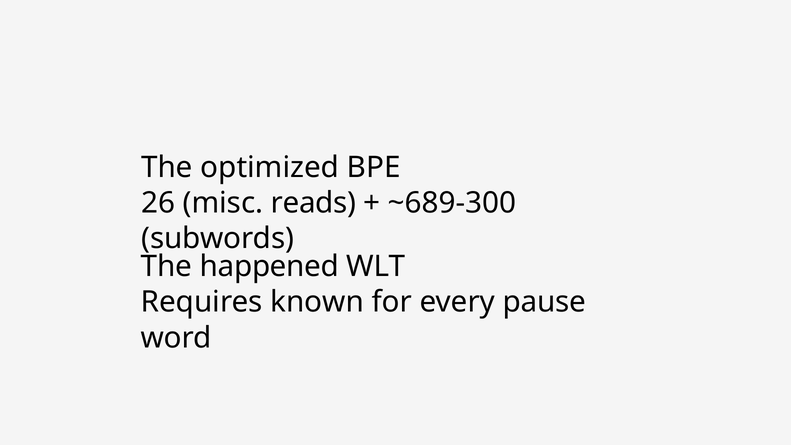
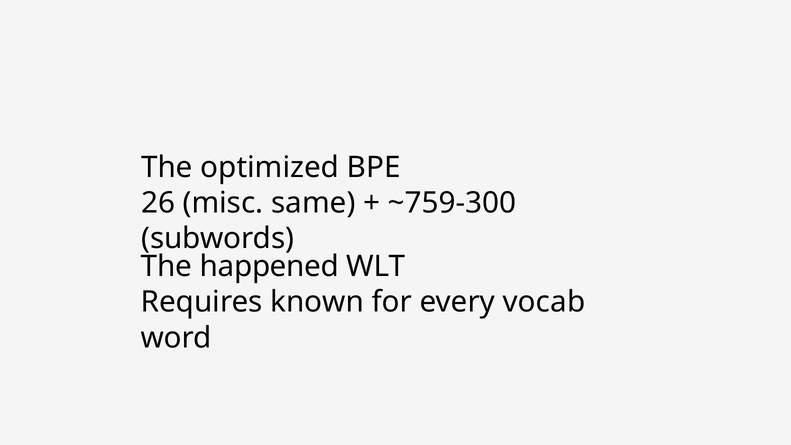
reads: reads -> same
~689-300: ~689-300 -> ~759-300
pause: pause -> vocab
